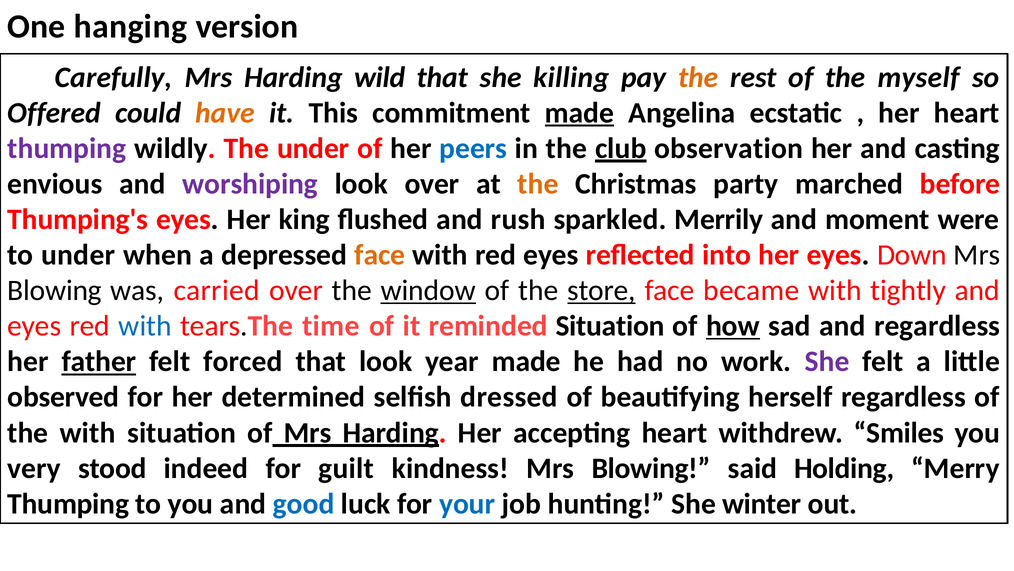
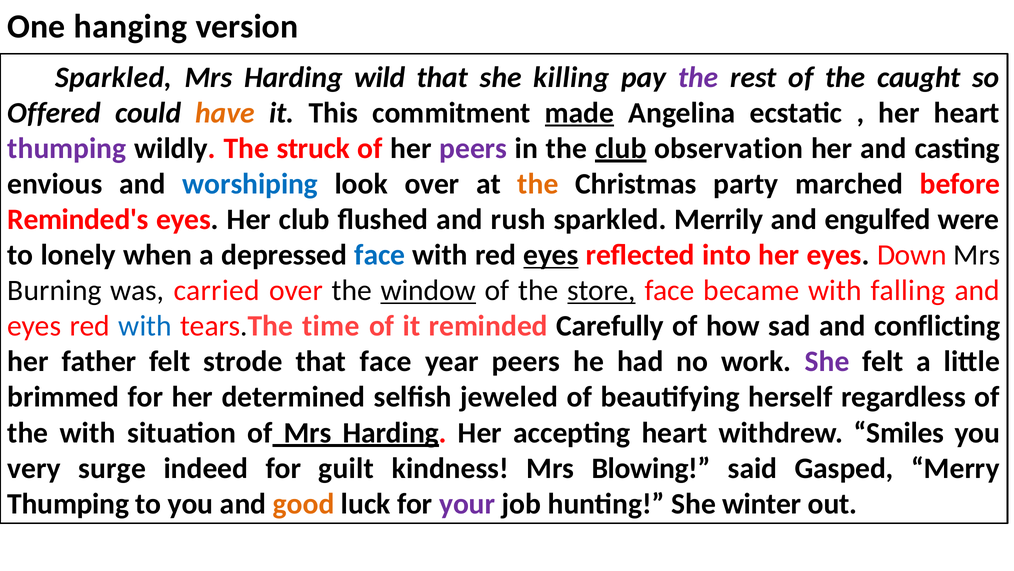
Carefully at (114, 77): Carefully -> Sparkled
the at (698, 77) colour: orange -> purple
myself: myself -> caught
The under: under -> struck
peers at (473, 148) colour: blue -> purple
worshiping colour: purple -> blue
Thumping's: Thumping's -> Reminded's
Her king: king -> club
moment: moment -> engulfed
to under: under -> lonely
face at (380, 255) colour: orange -> blue
eyes at (551, 255) underline: none -> present
Blowing at (55, 290): Blowing -> Burning
tightly: tightly -> falling
reminded Situation: Situation -> Carefully
how underline: present -> none
and regardless: regardless -> conflicting
father underline: present -> none
forced: forced -> strode
that look: look -> face
year made: made -> peers
observed: observed -> brimmed
dressed: dressed -> jeweled
stood: stood -> surge
Holding: Holding -> Gasped
good colour: blue -> orange
your colour: blue -> purple
